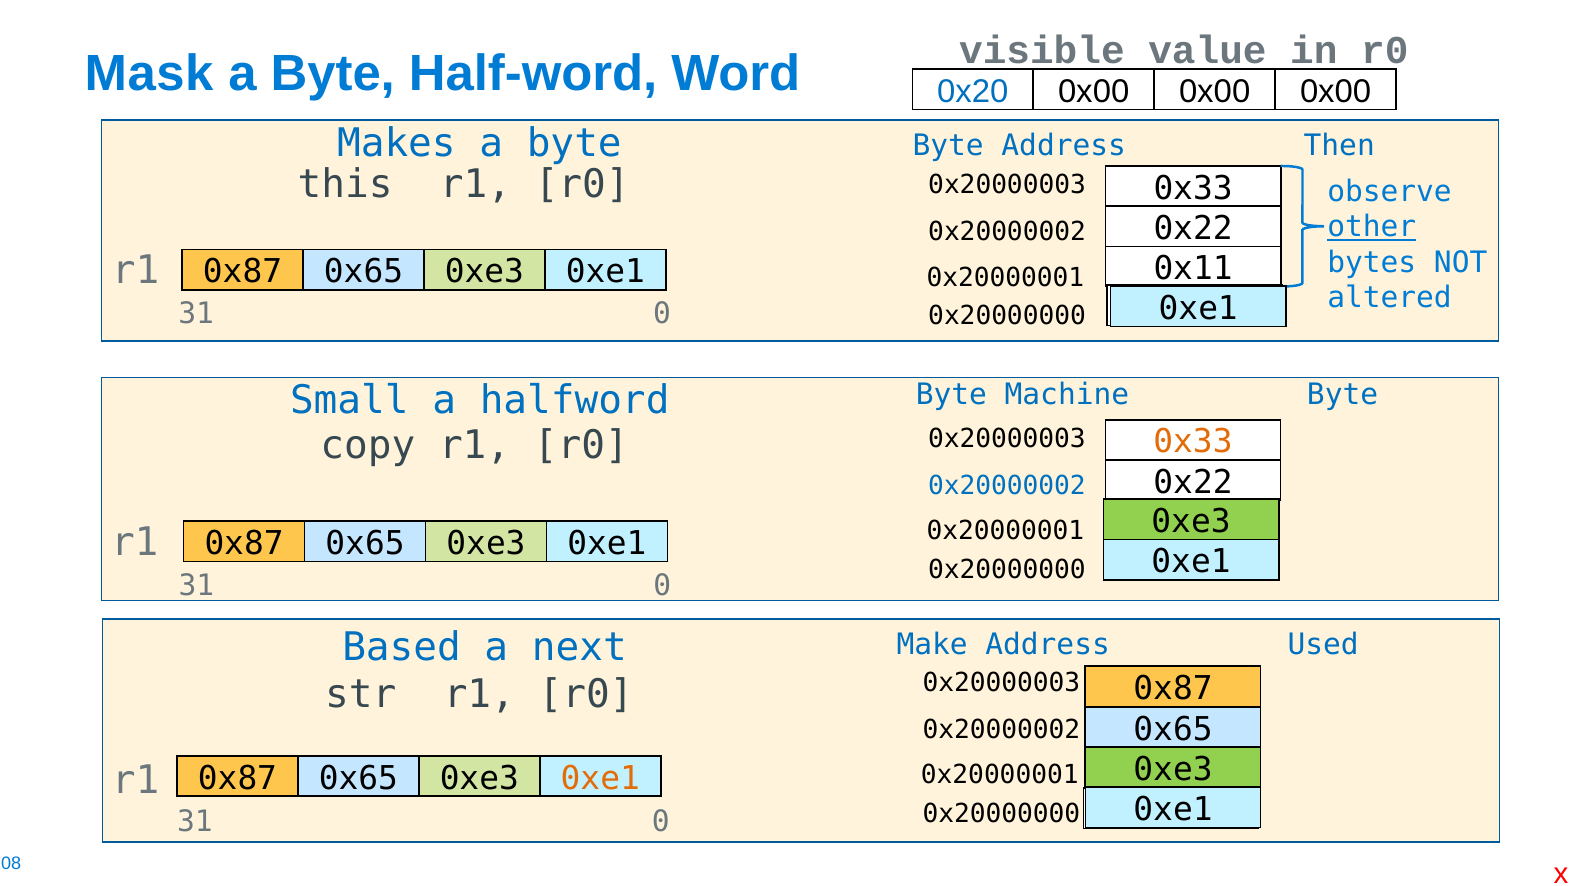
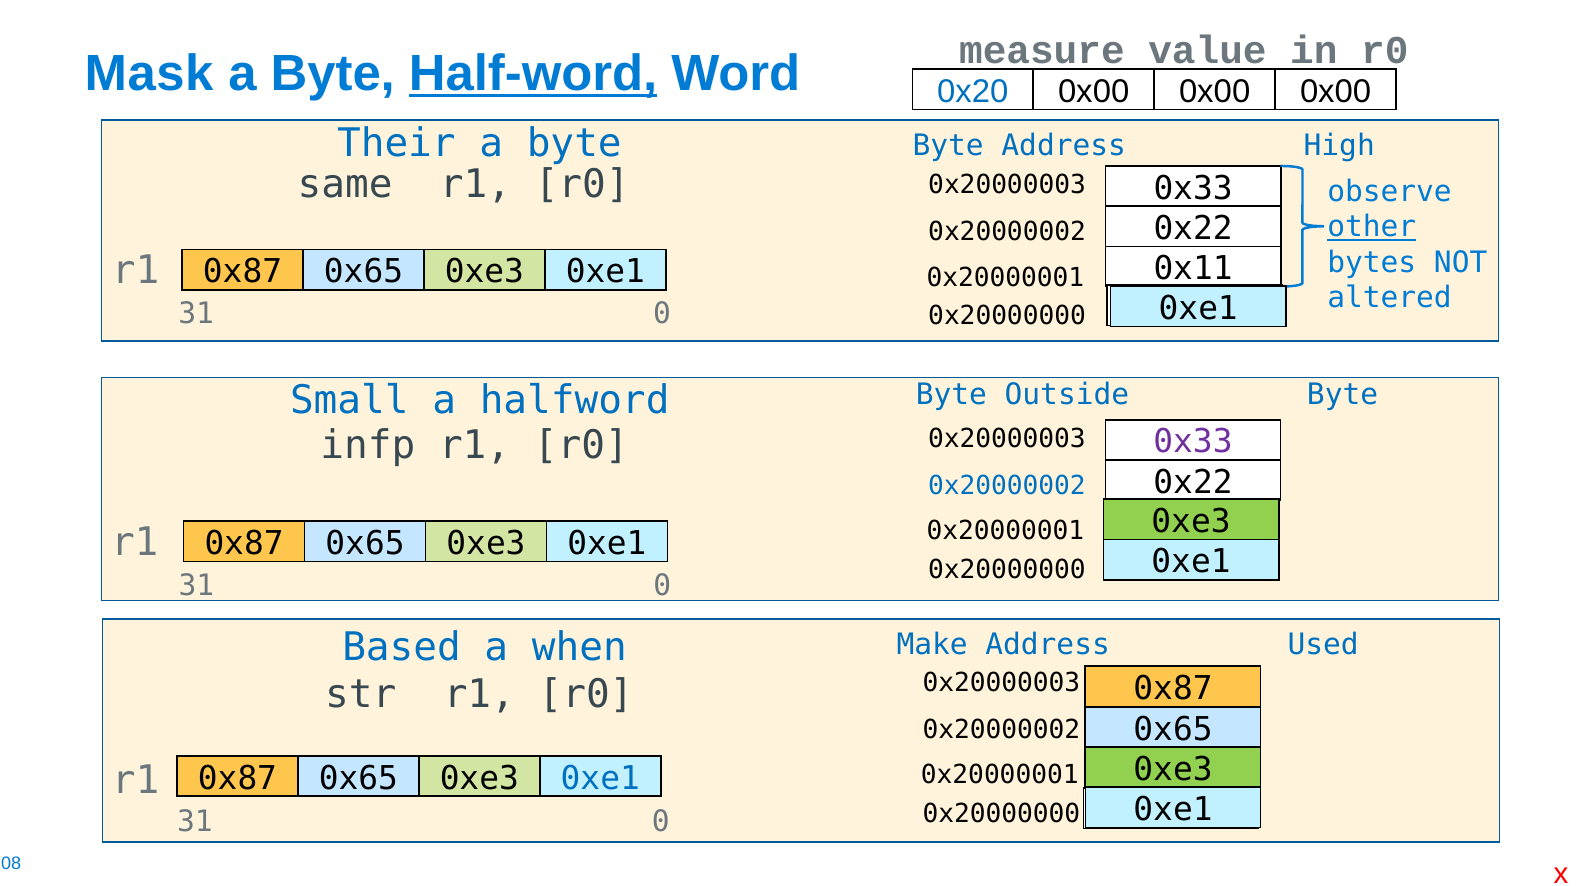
visible: visible -> measure
Half-word underline: none -> present
Makes: Makes -> Their
Then: Then -> High
this: this -> same
Machine: Machine -> Outside
0x33 at (1193, 442) colour: orange -> purple
copy: copy -> infp
next: next -> when
0xe1 at (600, 779) colour: orange -> blue
